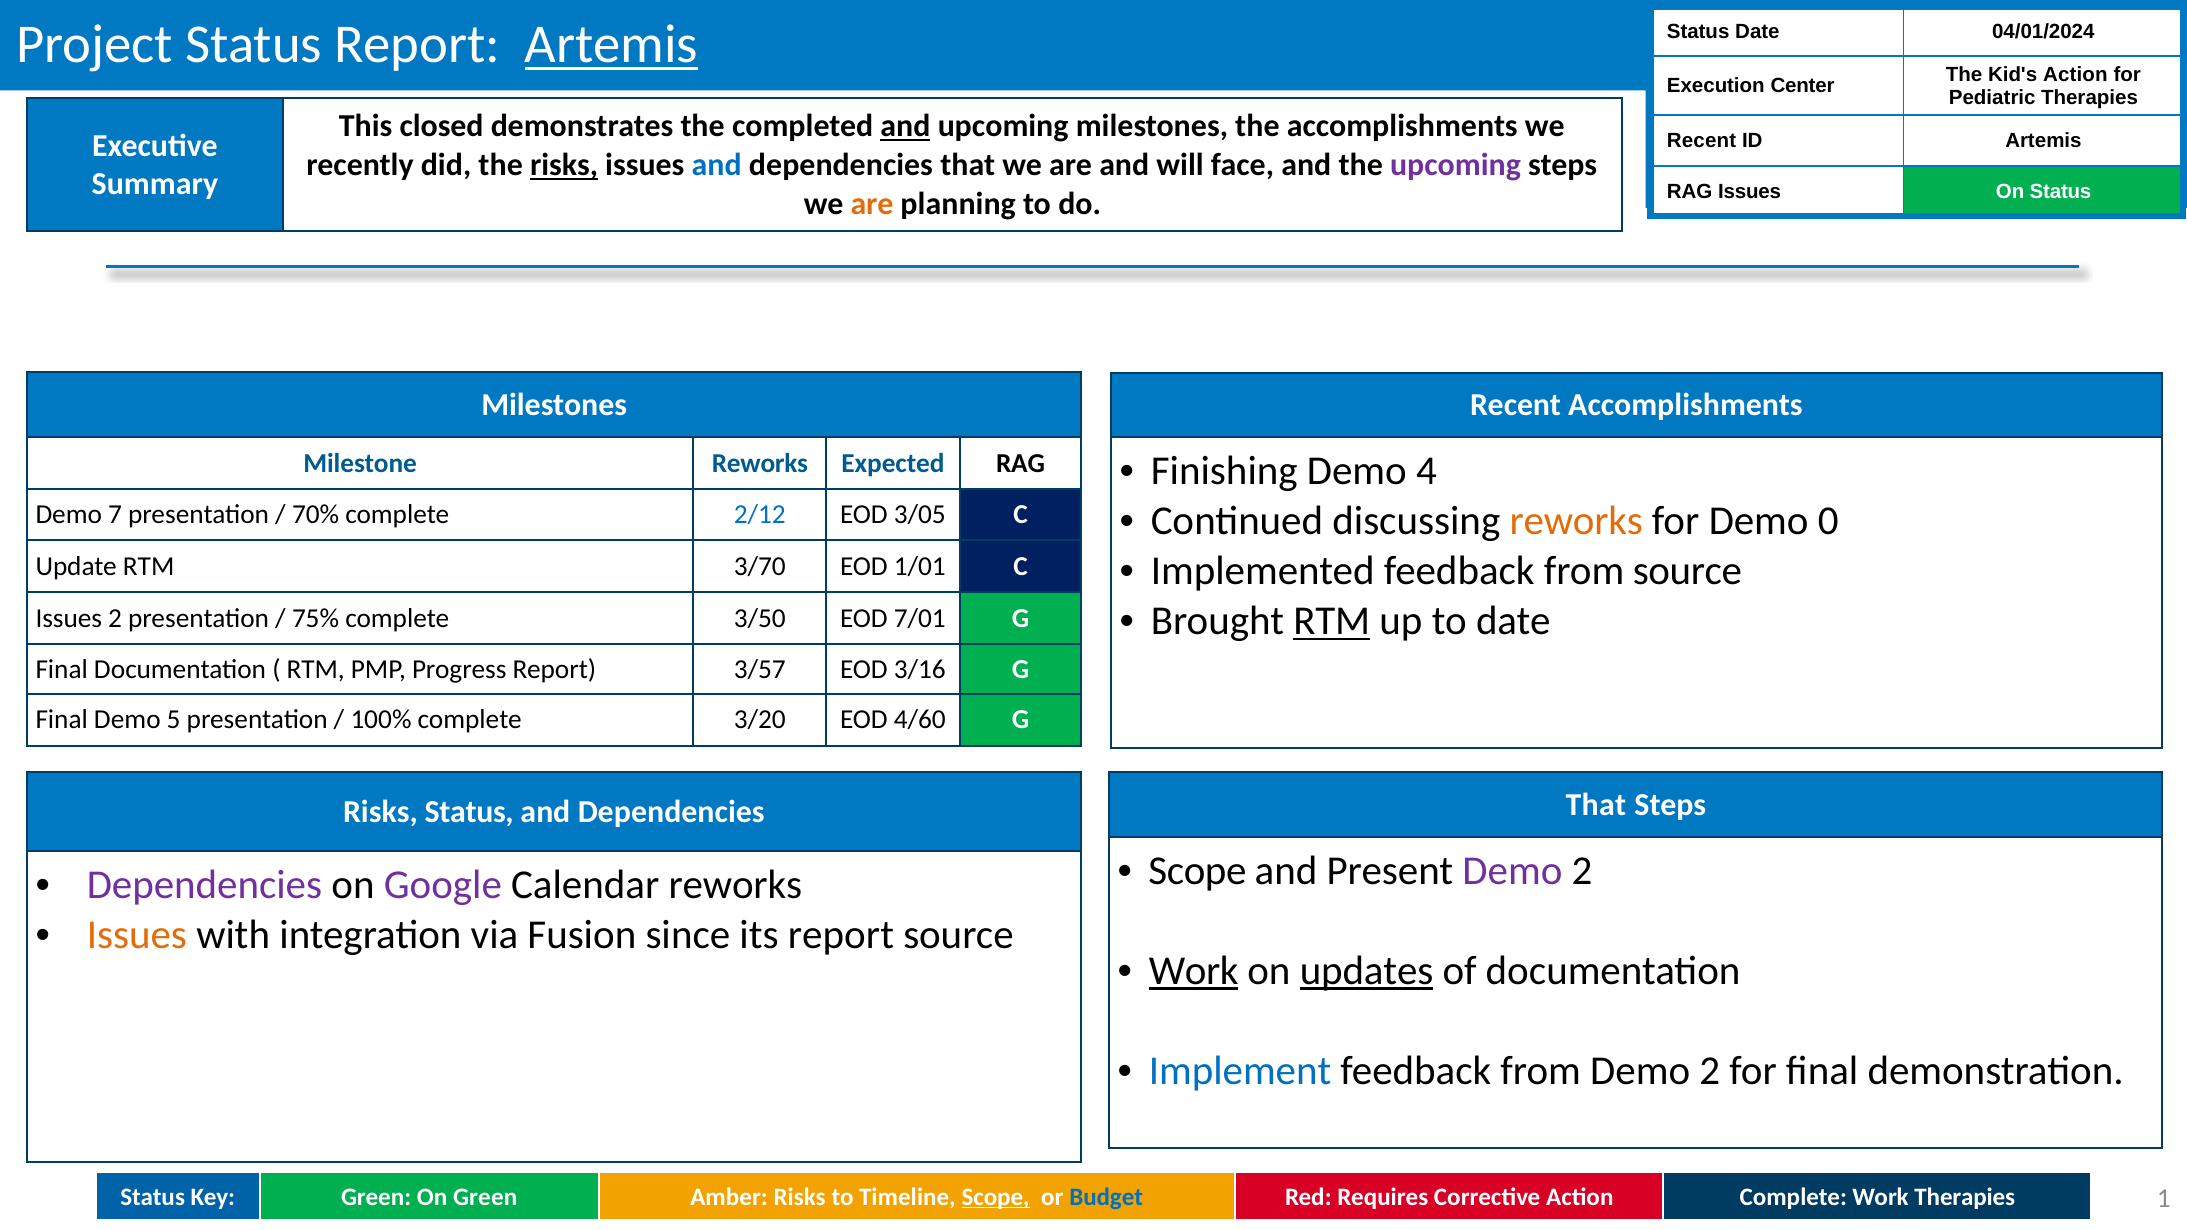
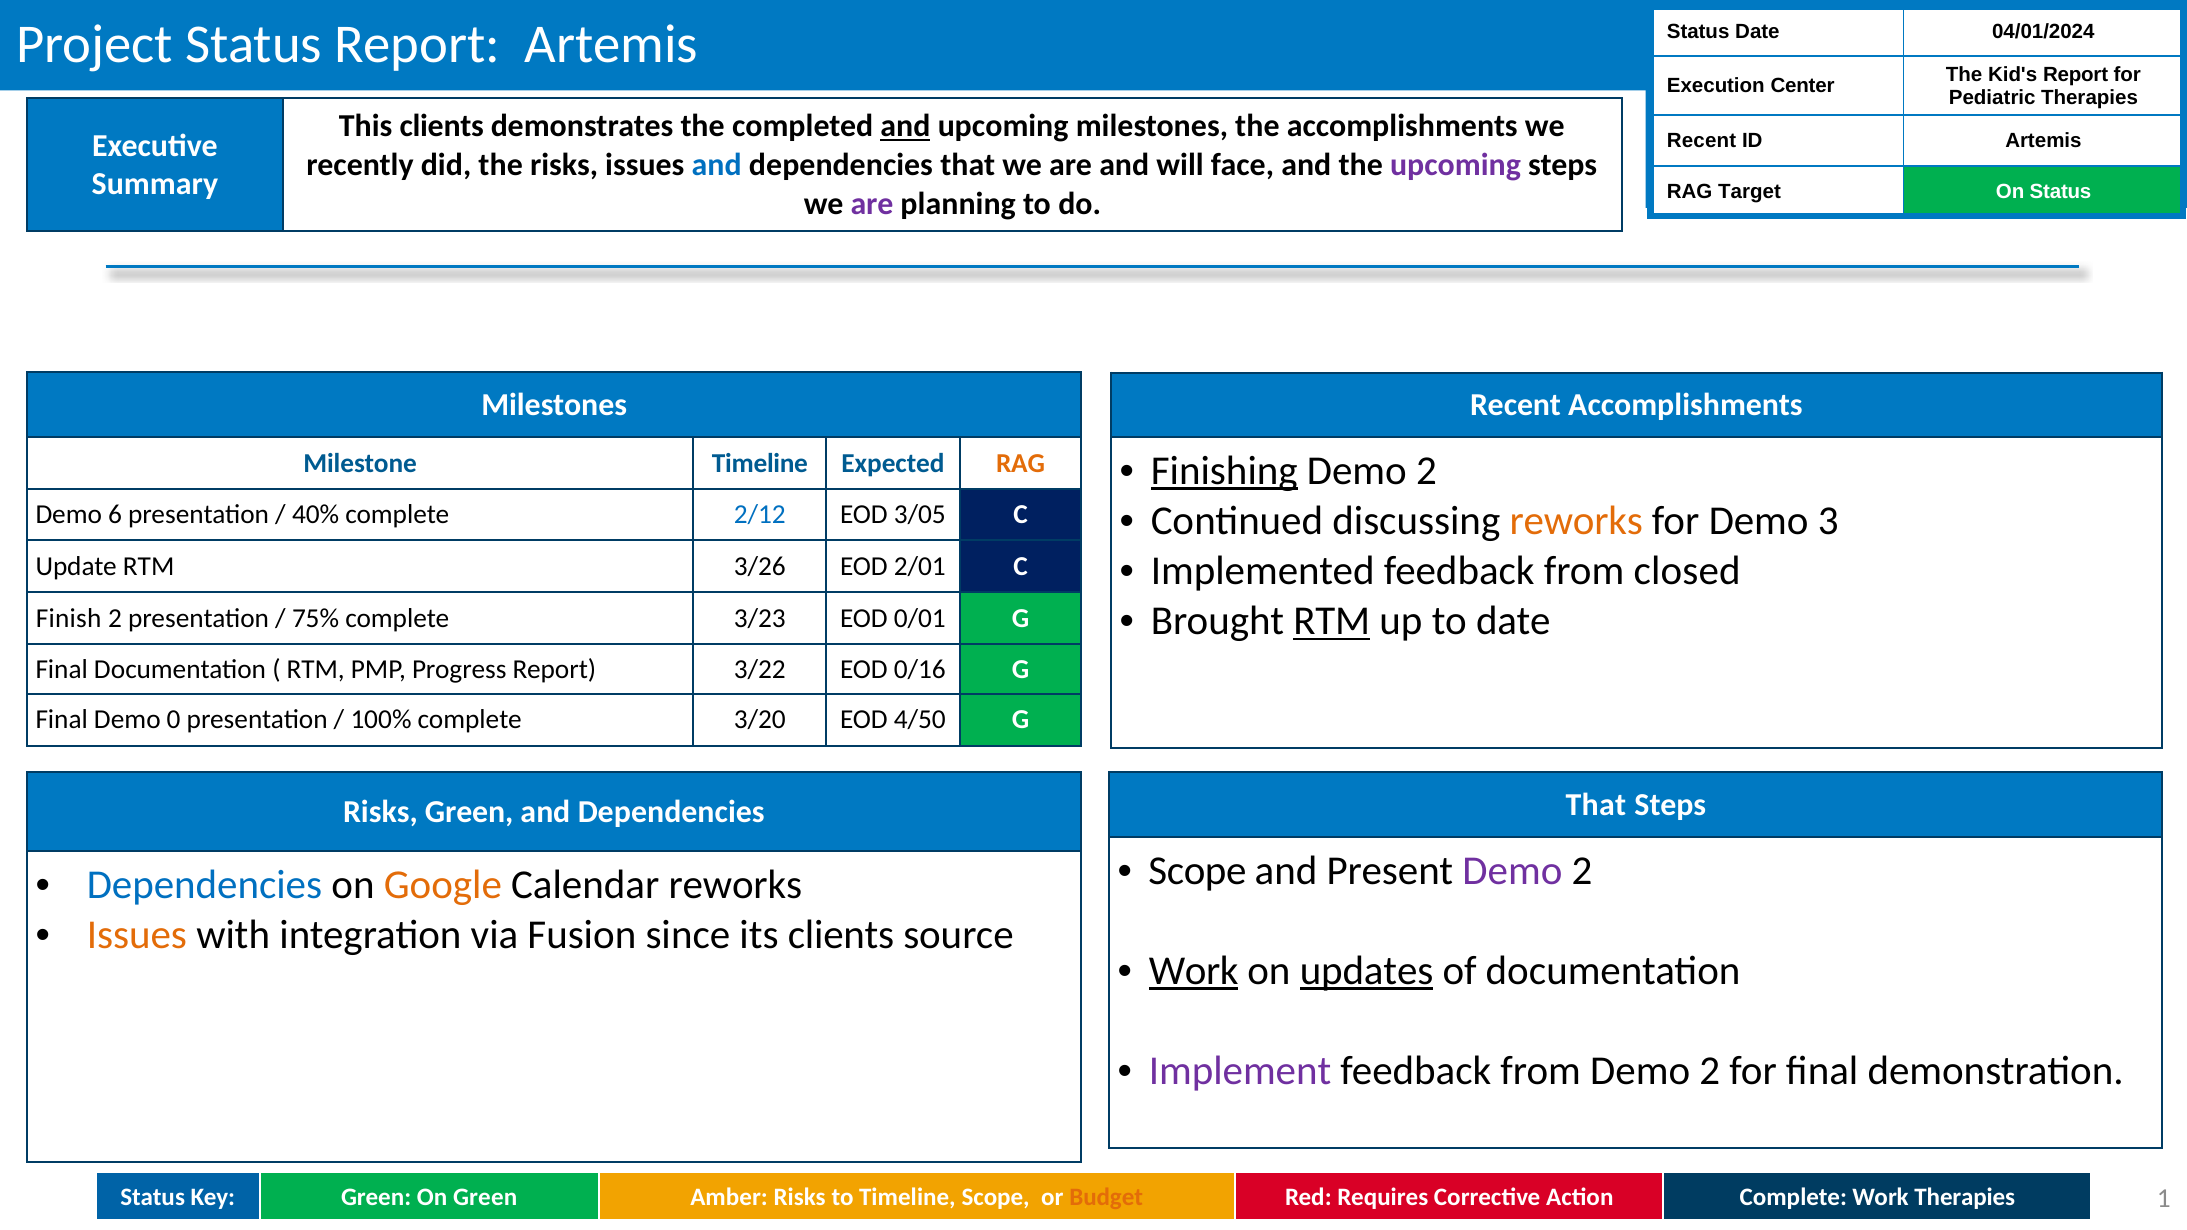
Artemis at (611, 45) underline: present -> none
Kid's Action: Action -> Report
This closed: closed -> clients
risks at (564, 165) underline: present -> none
RAG Issues: Issues -> Target
are at (872, 204) colour: orange -> purple
Milestone Reworks: Reworks -> Timeline
RAG at (1021, 463) colour: black -> orange
Finishing underline: none -> present
4 at (1426, 471): 4 -> 2
0: 0 -> 3
7: 7 -> 6
70%: 70% -> 40%
from source: source -> closed
3/70: 3/70 -> 3/26
1/01: 1/01 -> 2/01
Issues at (69, 618): Issues -> Finish
3/50: 3/50 -> 3/23
7/01: 7/01 -> 0/01
3/57: 3/57 -> 3/22
3/16: 3/16 -> 0/16
5: 5 -> 0
4/60: 4/60 -> 4/50
Risks Status: Status -> Green
Dependencies at (204, 885) colour: purple -> blue
Google colour: purple -> orange
its report: report -> clients
Implement colour: blue -> purple
Scope at (996, 1197) underline: present -> none
Budget colour: blue -> orange
